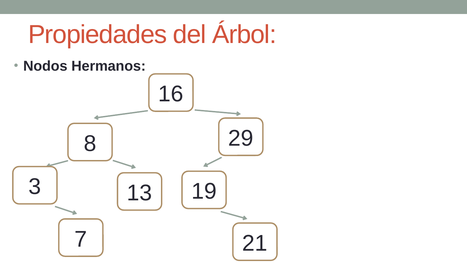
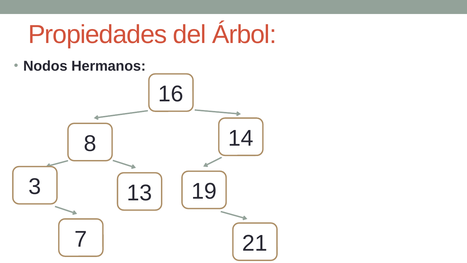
29: 29 -> 14
